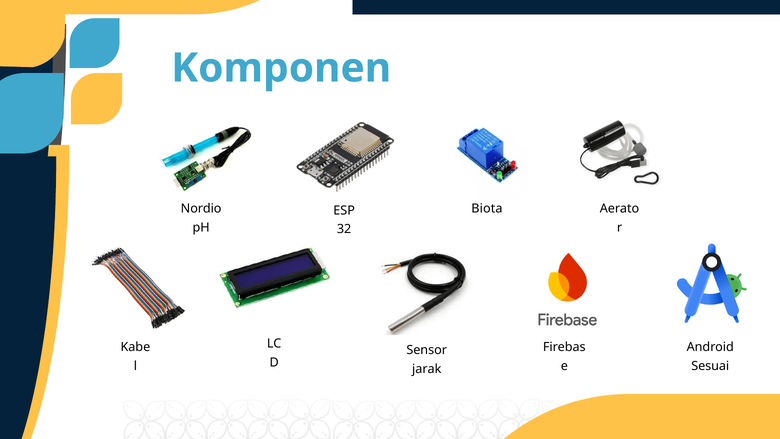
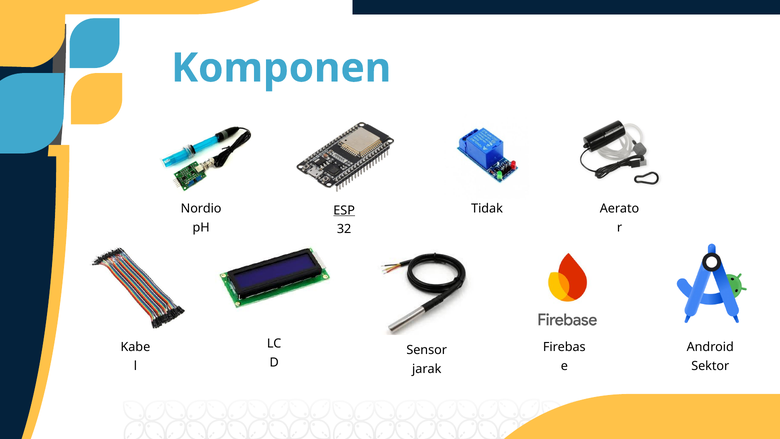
Biota: Biota -> Tidak
ESP underline: none -> present
Sesuai: Sesuai -> Sektor
